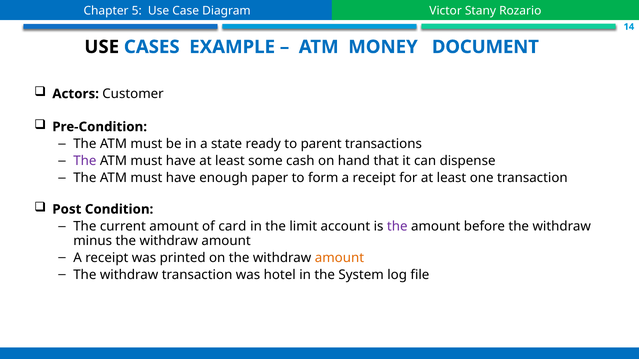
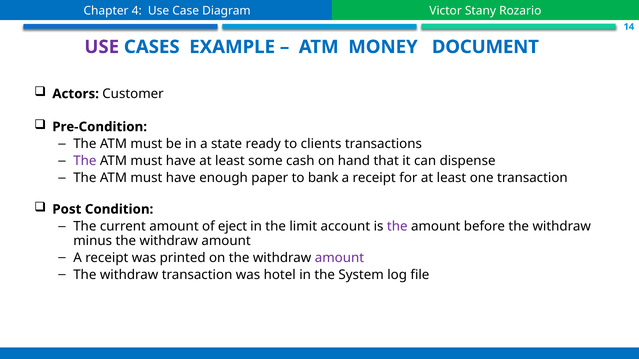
5: 5 -> 4
USE at (102, 47) colour: black -> purple
parent: parent -> clients
form: form -> bank
card: card -> eject
amount at (339, 258) colour: orange -> purple
